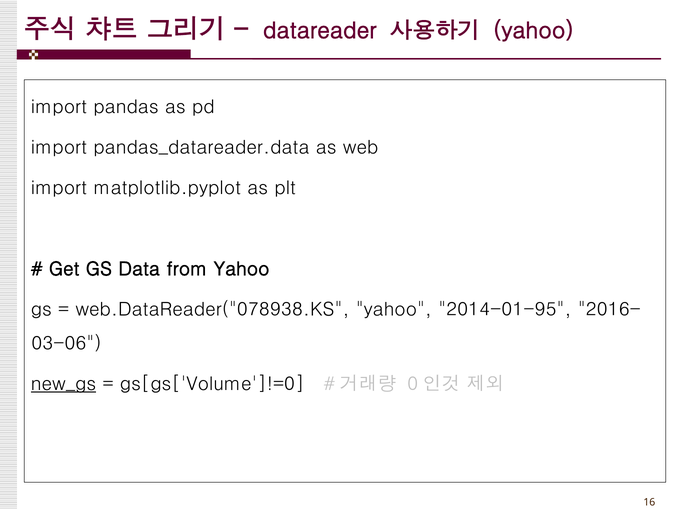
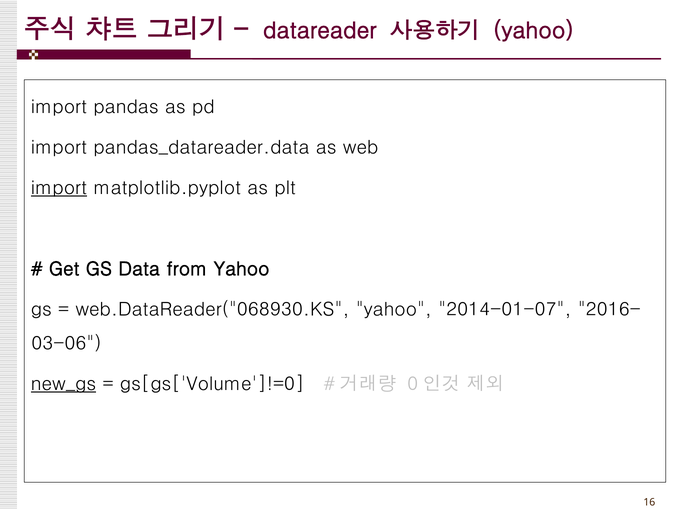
import at (59, 188) underline: none -> present
web.DataReader("078938.KS: web.DataReader("078938.KS -> web.DataReader("068930.KS
2014-01-95: 2014-01-95 -> 2014-01-07
